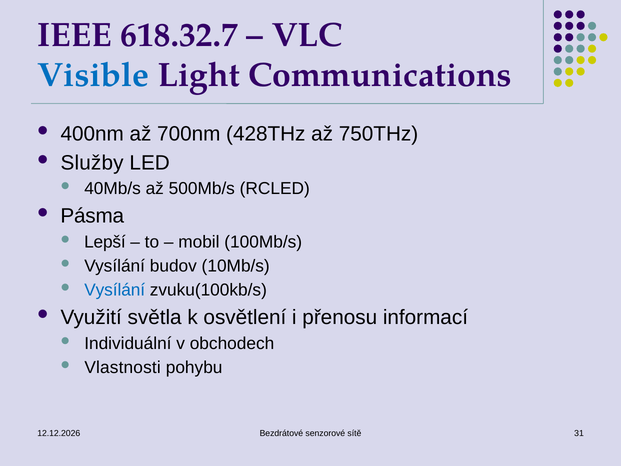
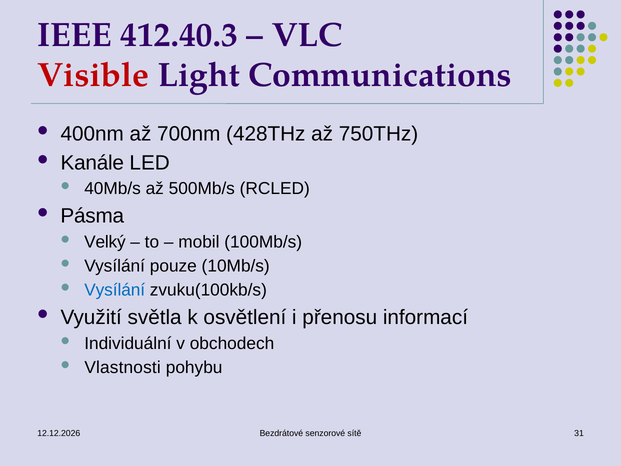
618.32.7: 618.32.7 -> 412.40.3
Visible colour: blue -> red
Služby: Služby -> Kanále
Lepší: Lepší -> Velký
budov: budov -> pouze
